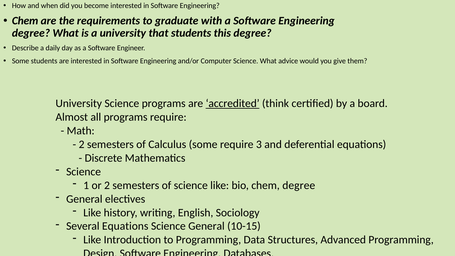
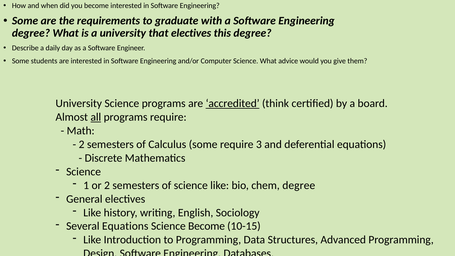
Chem at (25, 21): Chem -> Some
that students: students -> electives
all underline: none -> present
Science General: General -> Become
